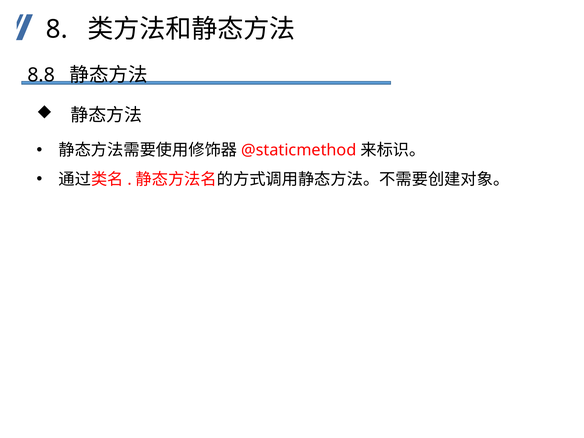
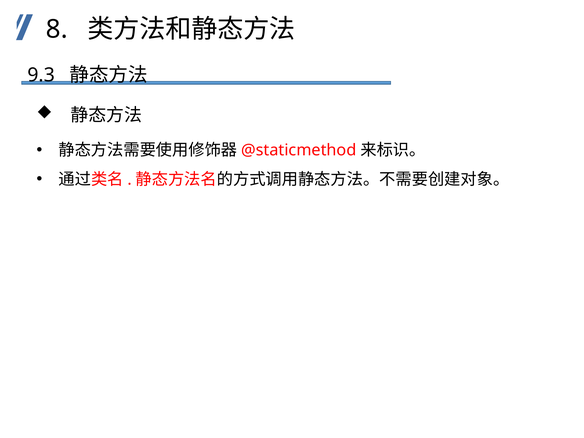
8.8: 8.8 -> 9.3
